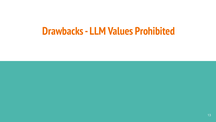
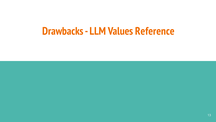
Prohibited: Prohibited -> Reference
